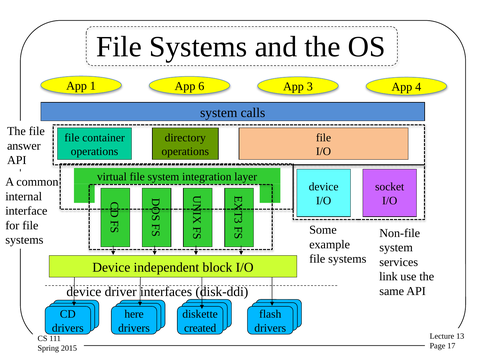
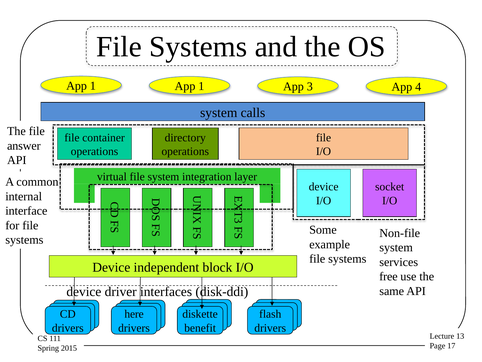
1 App 6: 6 -> 1
link: link -> free
created: created -> benefit
